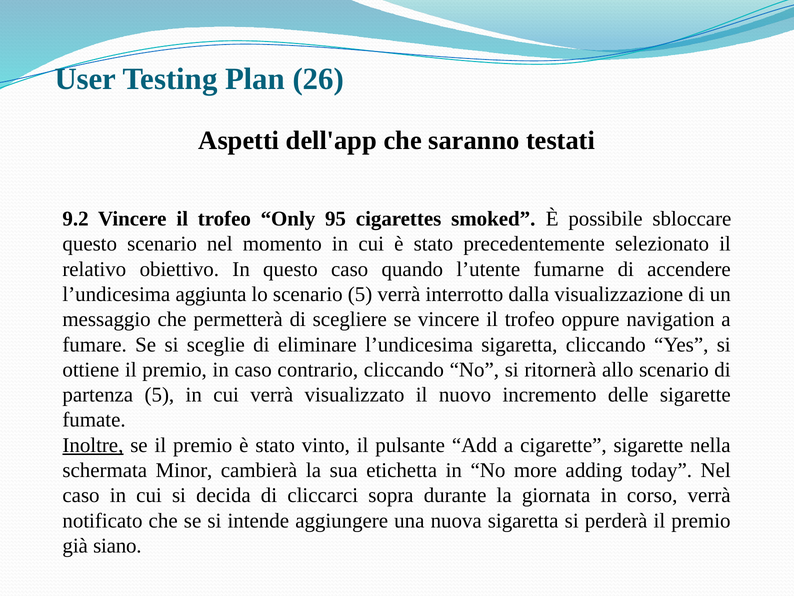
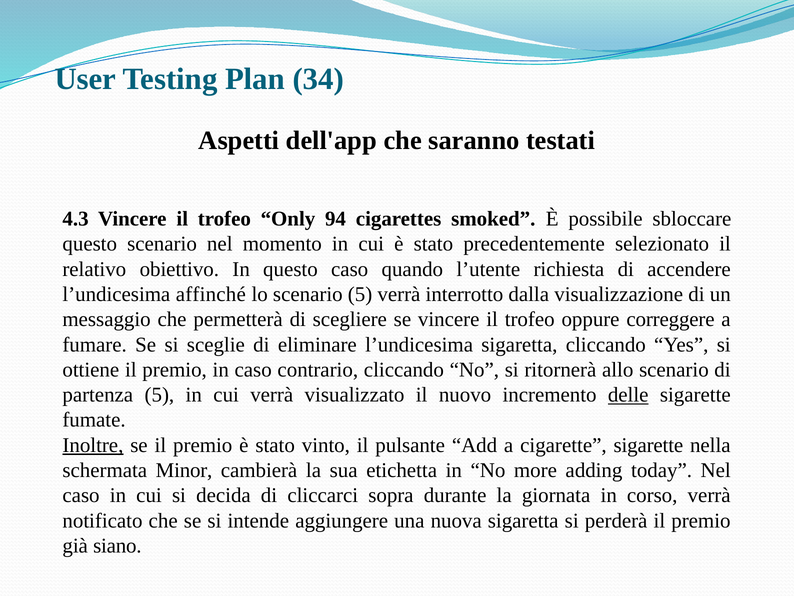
26: 26 -> 34
9.2: 9.2 -> 4.3
95: 95 -> 94
fumarne: fumarne -> richiesta
aggiunta: aggiunta -> affinché
navigation: navigation -> correggere
delle underline: none -> present
